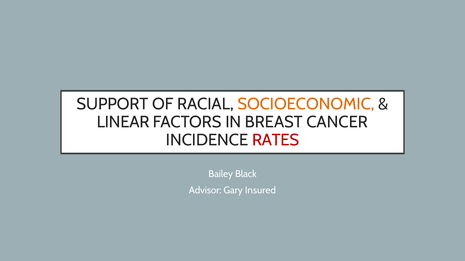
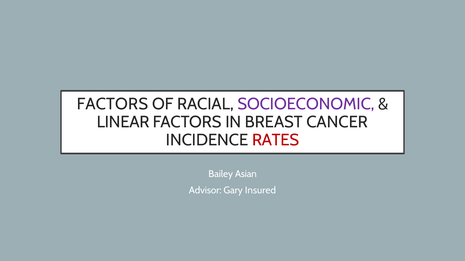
SUPPORT at (113, 104): SUPPORT -> FACTORS
SOCIOECONOMIC colour: orange -> purple
Black: Black -> Asian
